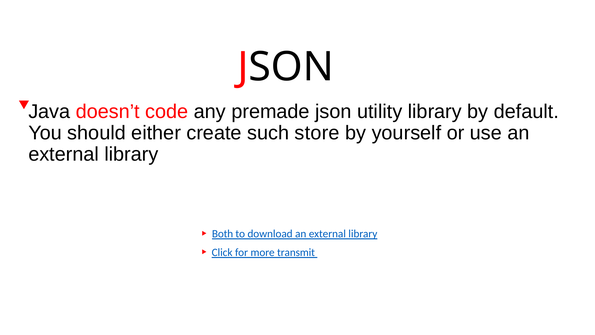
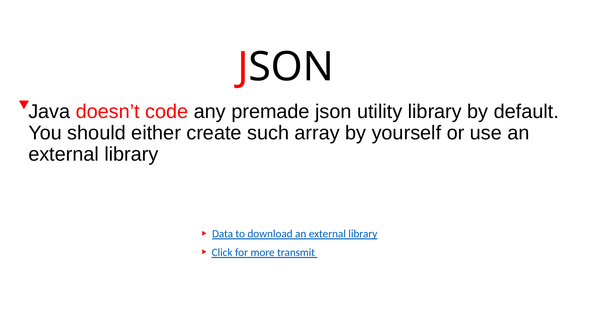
store: store -> array
Both: Both -> Data
